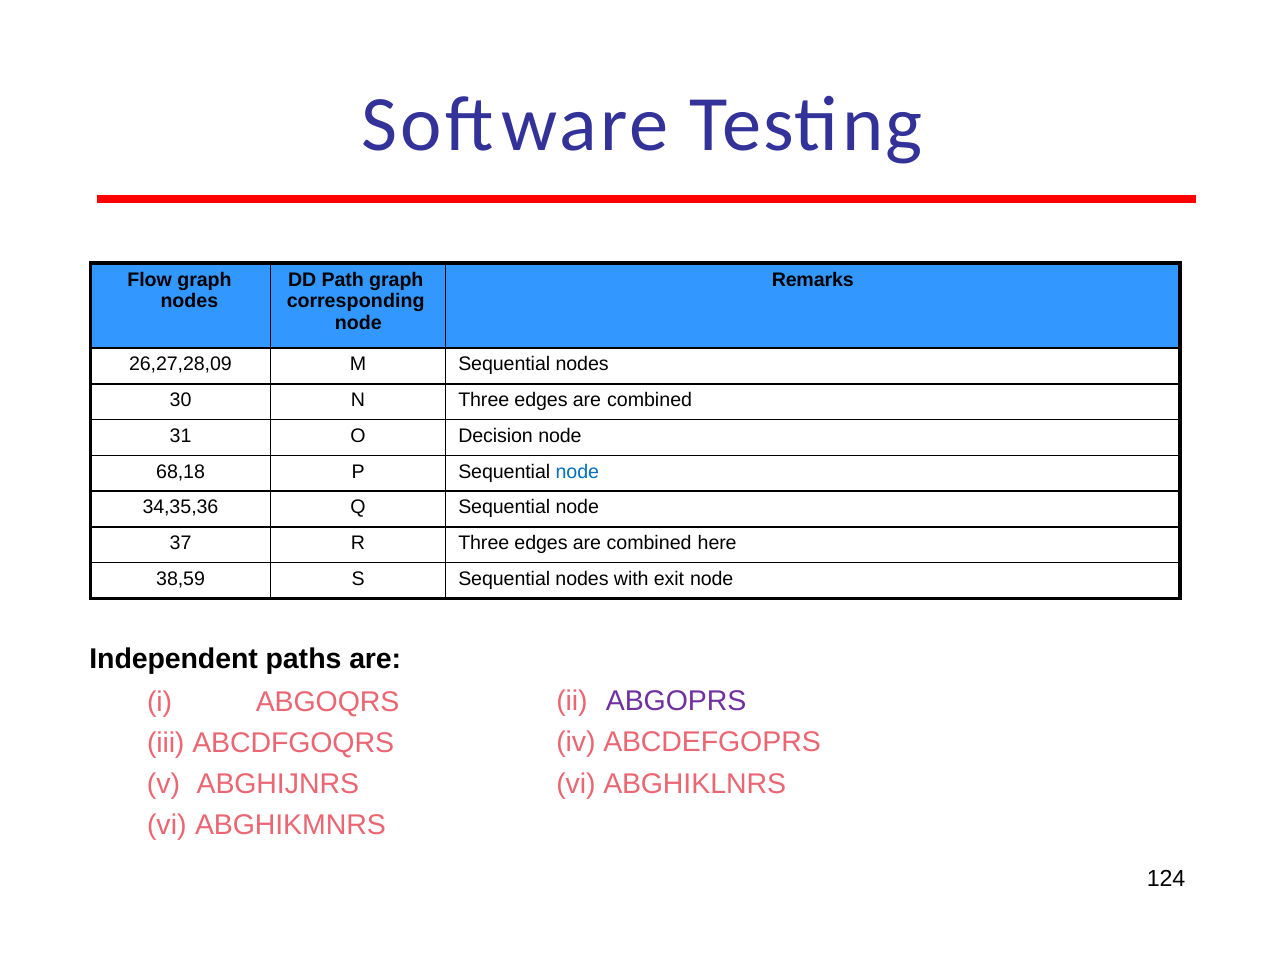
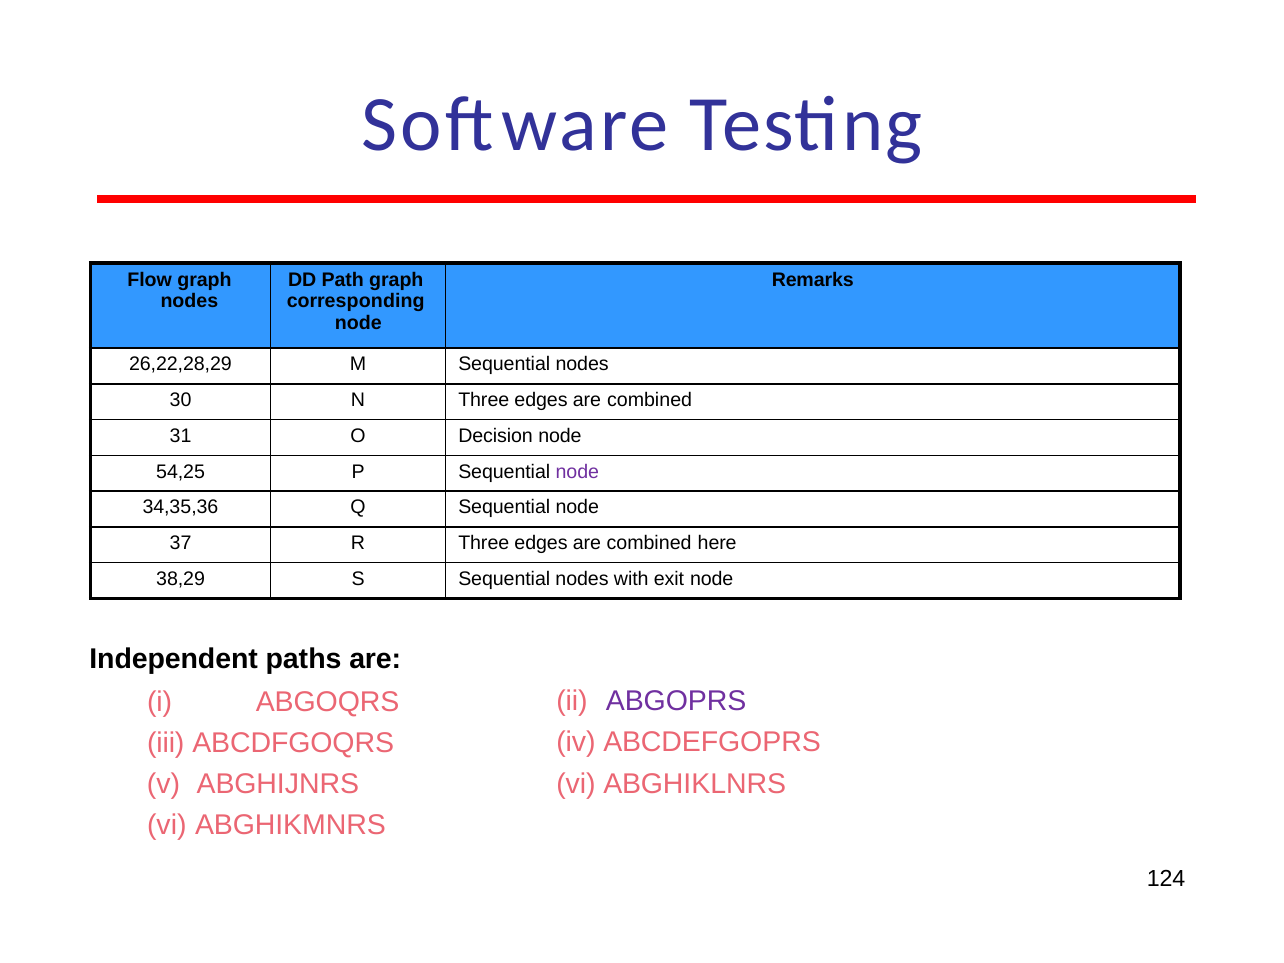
26,27,28,09: 26,27,28,09 -> 26,22,28,29
68,18: 68,18 -> 54,25
node at (577, 472) colour: blue -> purple
38,59: 38,59 -> 38,29
